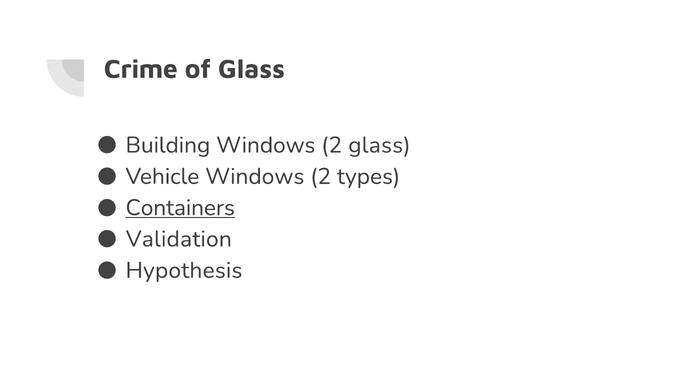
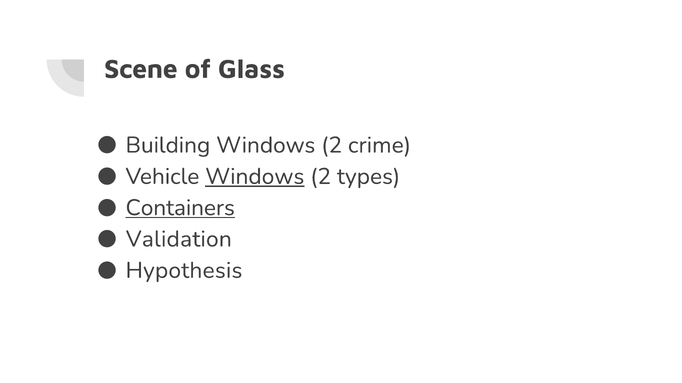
Crime: Crime -> Scene
2 glass: glass -> crime
Windows at (255, 177) underline: none -> present
